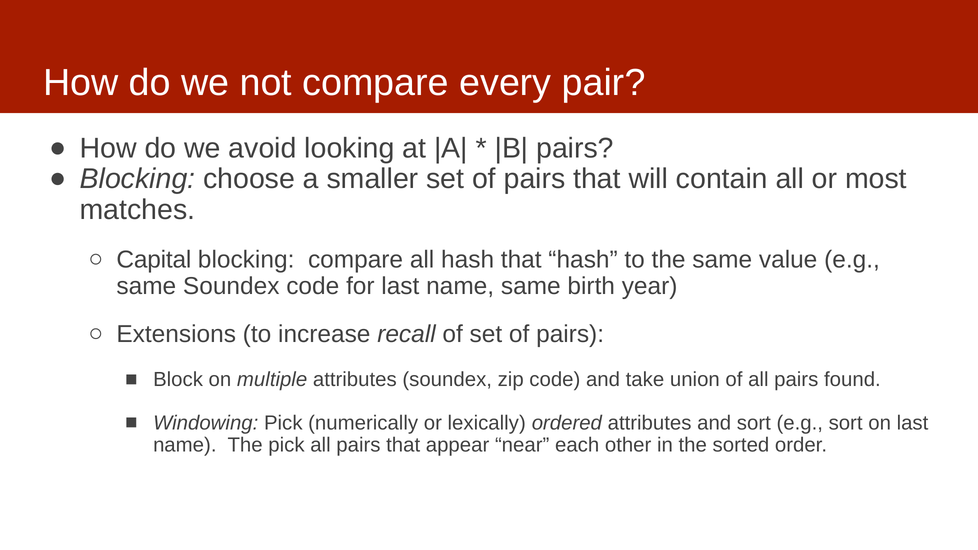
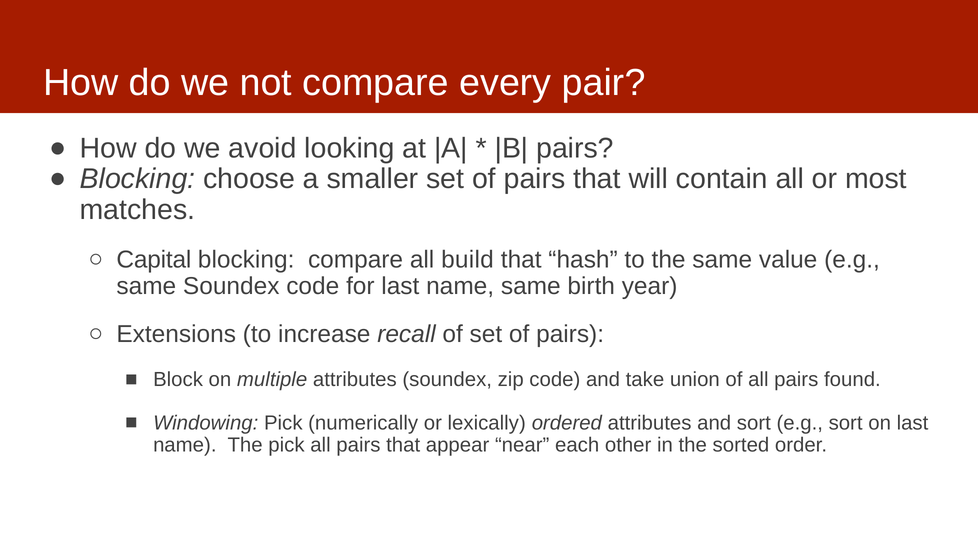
all hash: hash -> build
